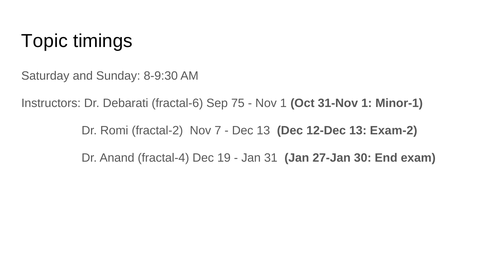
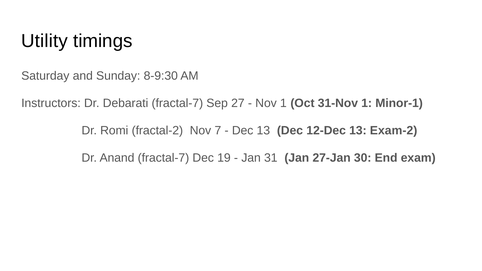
Topic: Topic -> Utility
Debarati fractal-6: fractal-6 -> fractal-7
75: 75 -> 27
Anand fractal-4: fractal-4 -> fractal-7
